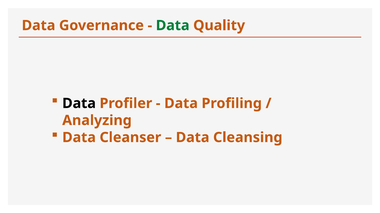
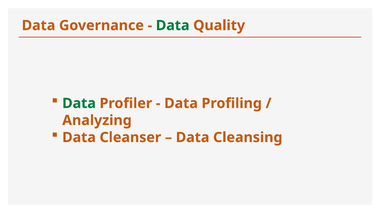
Data at (79, 104) colour: black -> green
